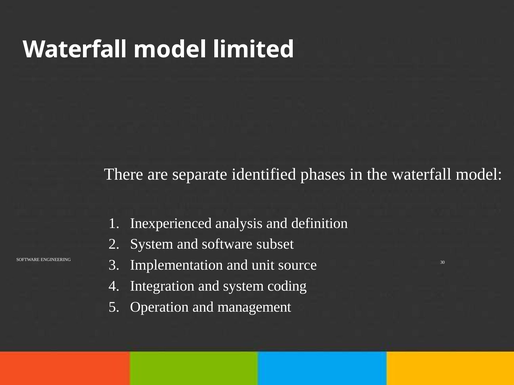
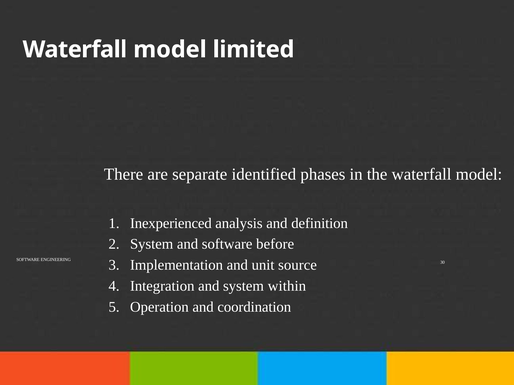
subset: subset -> before
coding: coding -> within
management: management -> coordination
